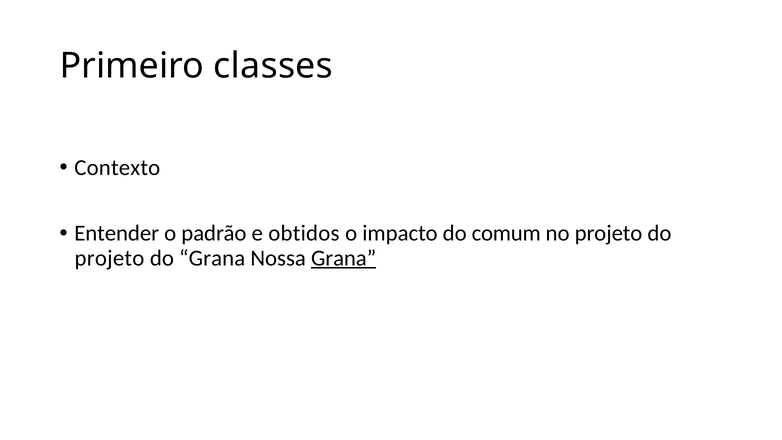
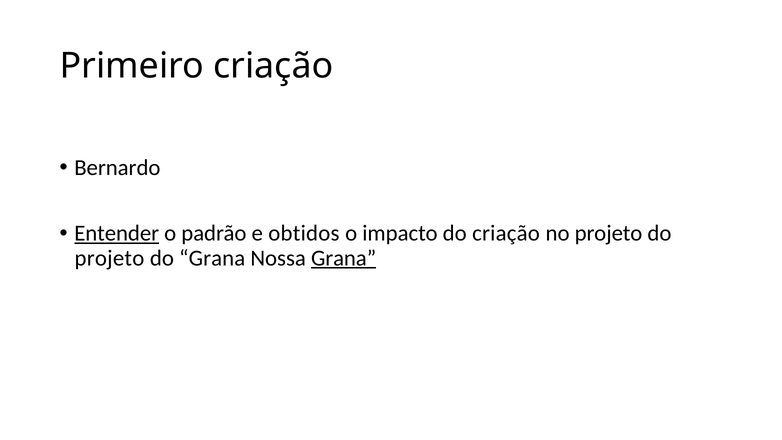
Primeiro classes: classes -> criação
Contexto: Contexto -> Bernardo
Entender underline: none -> present
do comum: comum -> criação
